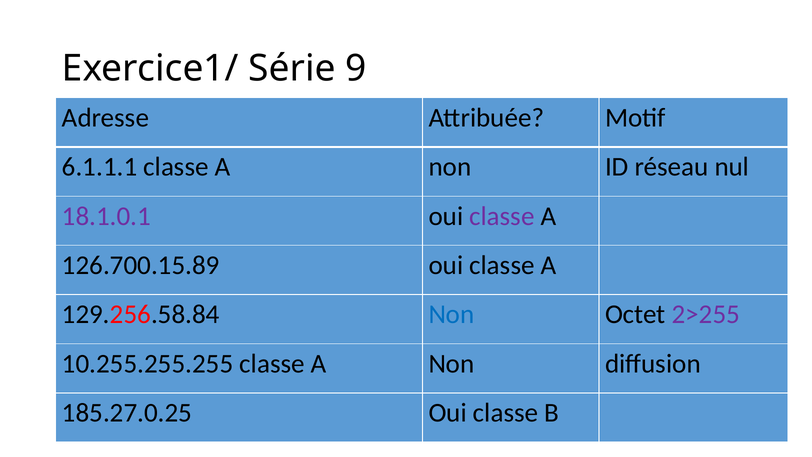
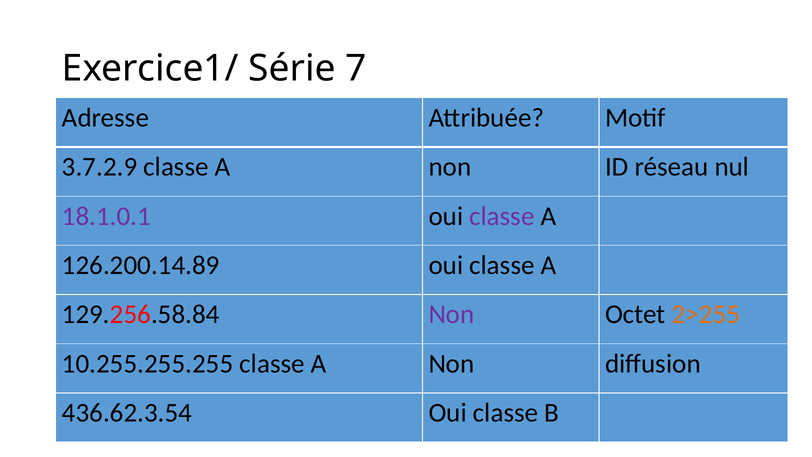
9: 9 -> 7
6.1.1.1: 6.1.1.1 -> 3.7.2.9
126.700.15.89: 126.700.15.89 -> 126.200.14.89
Non at (451, 314) colour: blue -> purple
2>255 colour: purple -> orange
185.27.0.25: 185.27.0.25 -> 436.62.3.54
